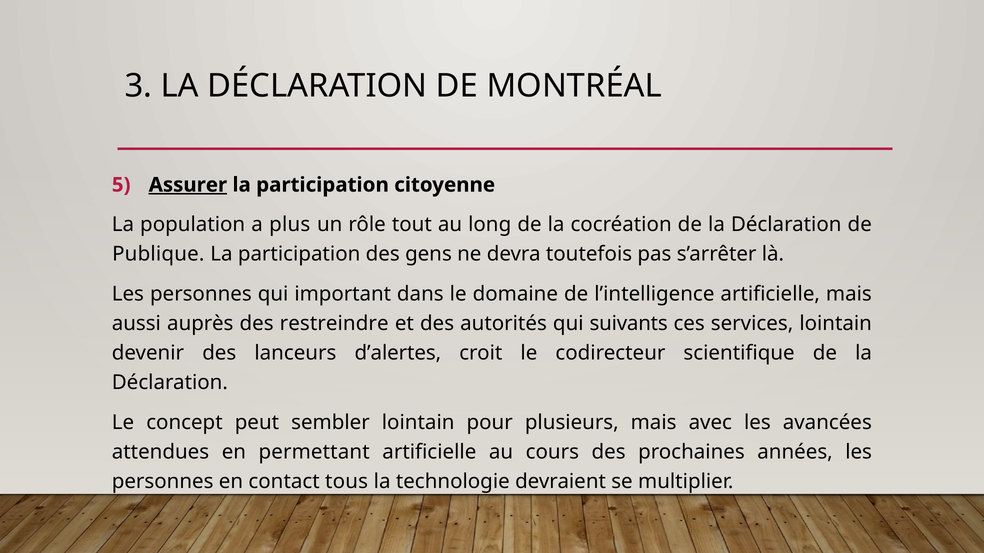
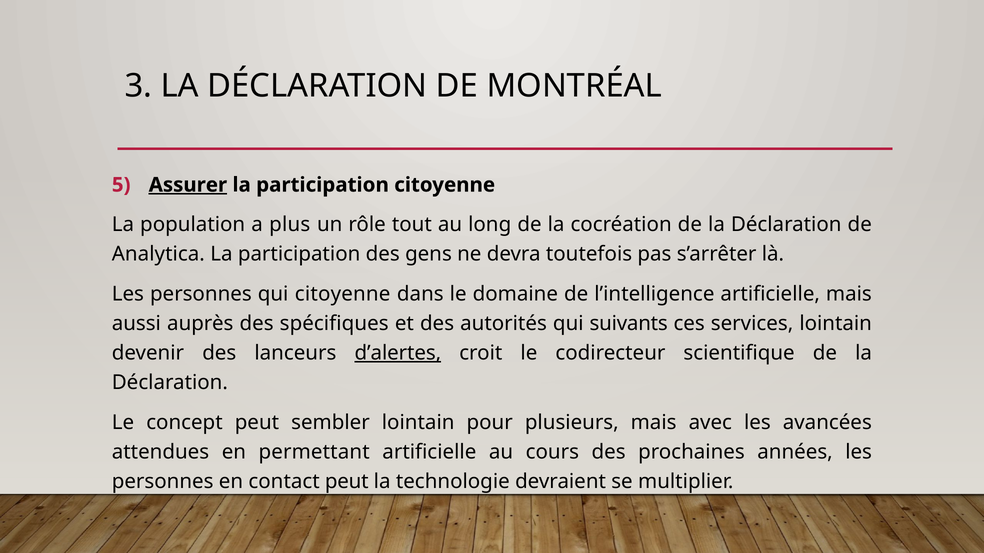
Publique: Publique -> Analytica
qui important: important -> citoyenne
restreindre: restreindre -> spécifiques
d’alertes underline: none -> present
contact tous: tous -> peut
